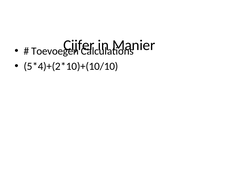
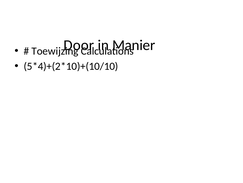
Cijfer: Cijfer -> Door
Toevoegen: Toevoegen -> Toewijzing
